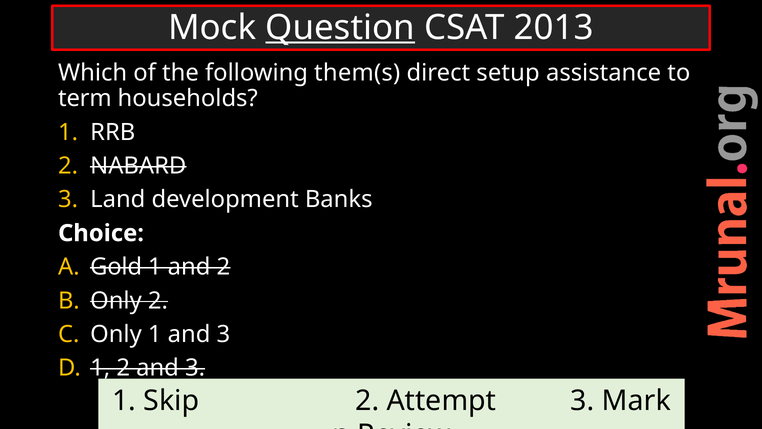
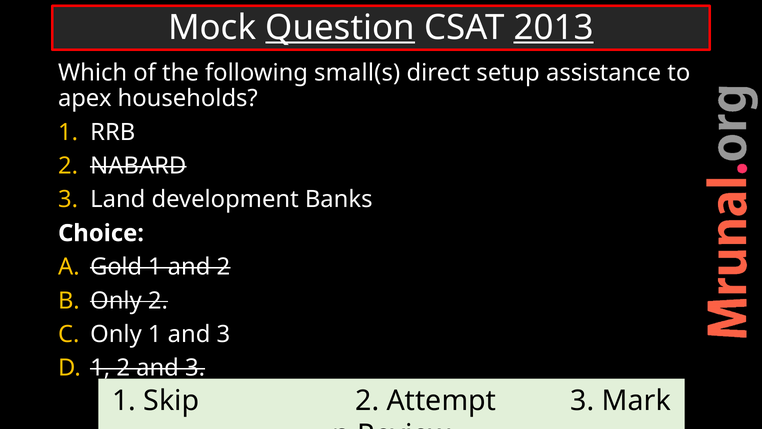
2013 underline: none -> present
them(s: them(s -> small(s
term: term -> apex
